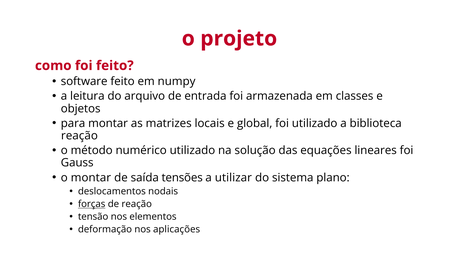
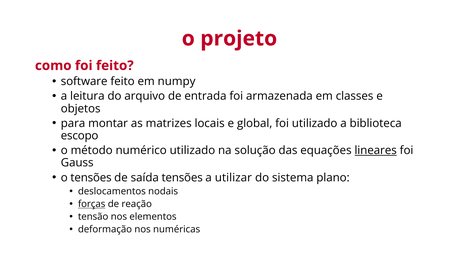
reação at (79, 136): reação -> escopo
lineares underline: none -> present
o montar: montar -> tensões
aplicações: aplicações -> numéricas
